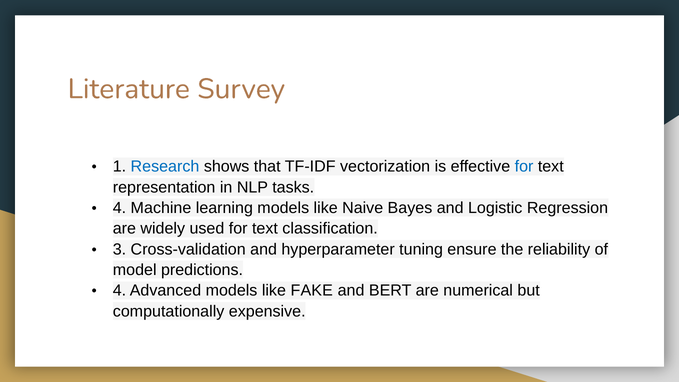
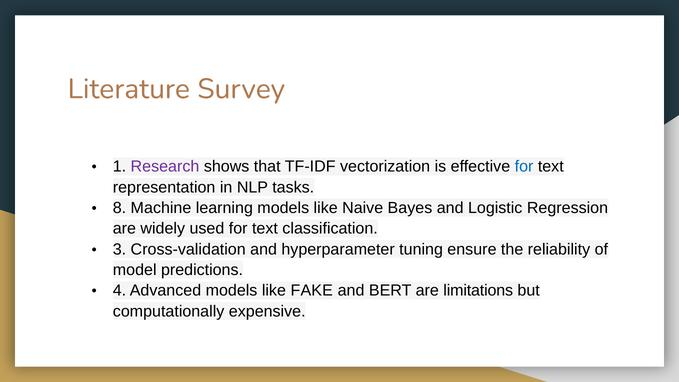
Research colour: blue -> purple
4 at (120, 208): 4 -> 8
numerical: numerical -> limitations
